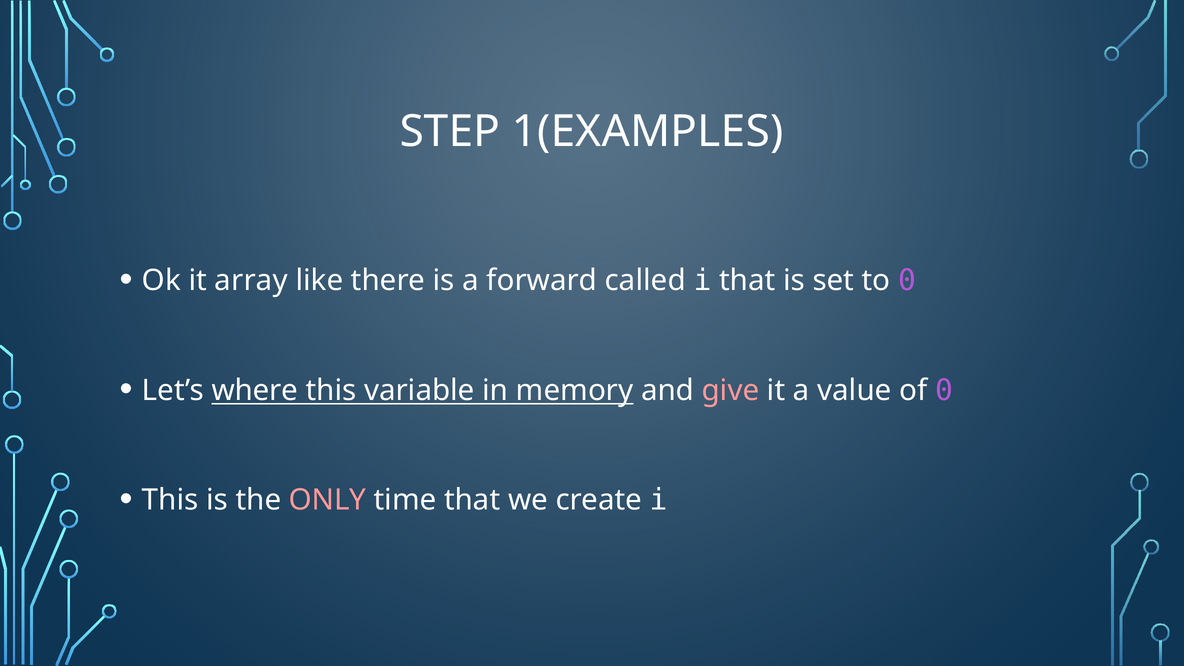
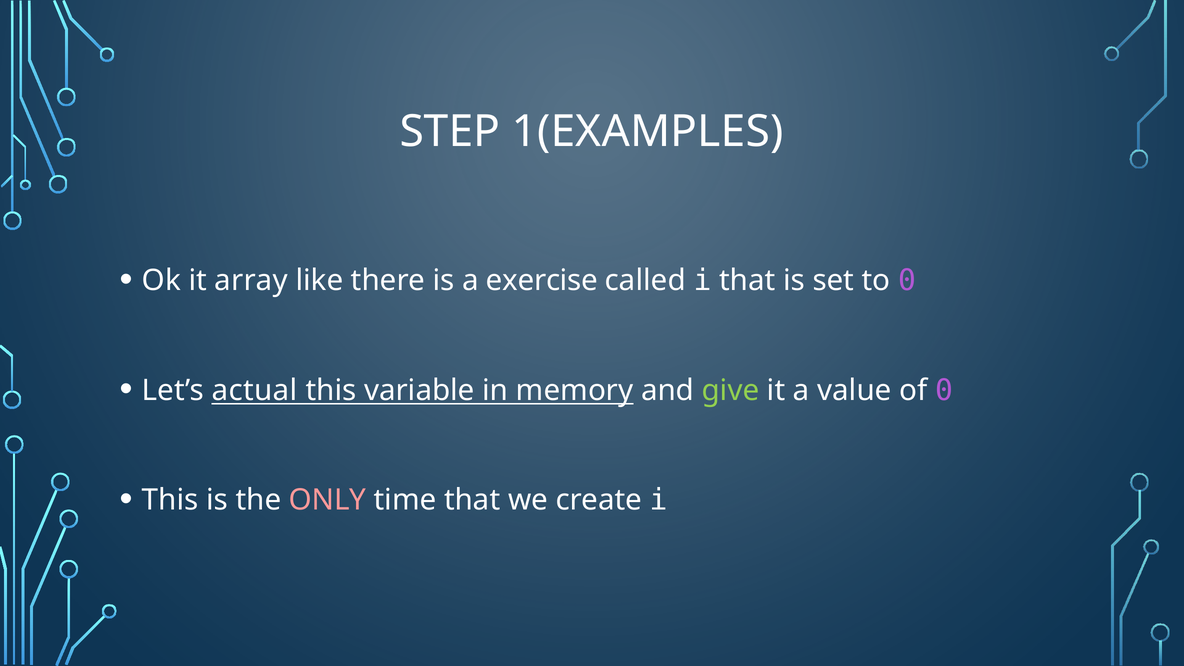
forward: forward -> exercise
where: where -> actual
give colour: pink -> light green
